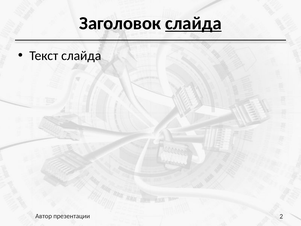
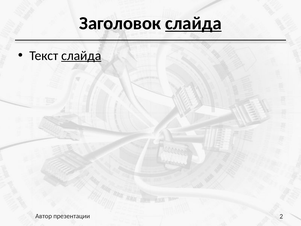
слайда at (81, 56) underline: none -> present
